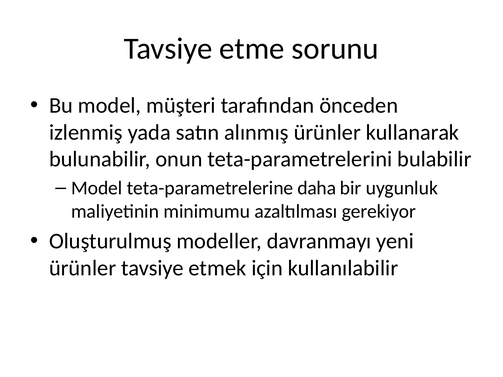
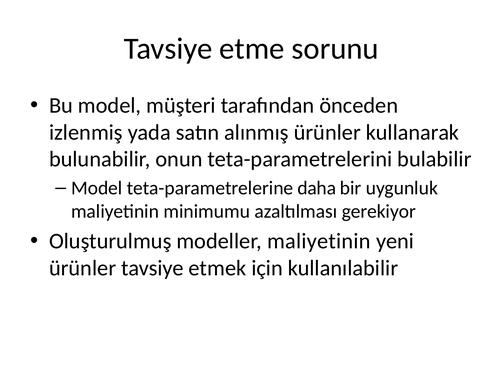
modeller davranmayı: davranmayı -> maliyetinin
